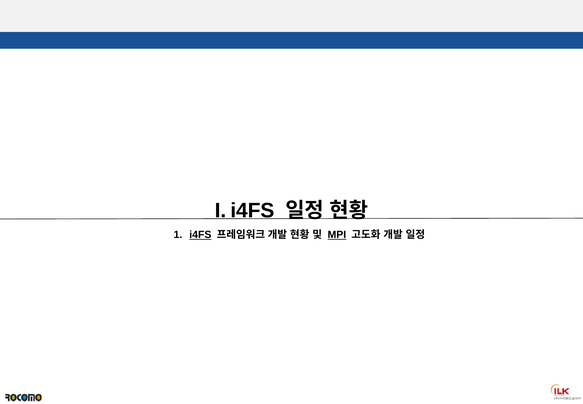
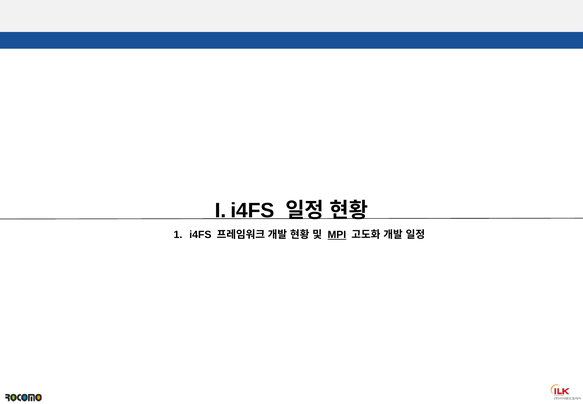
i4FS underline: present -> none
